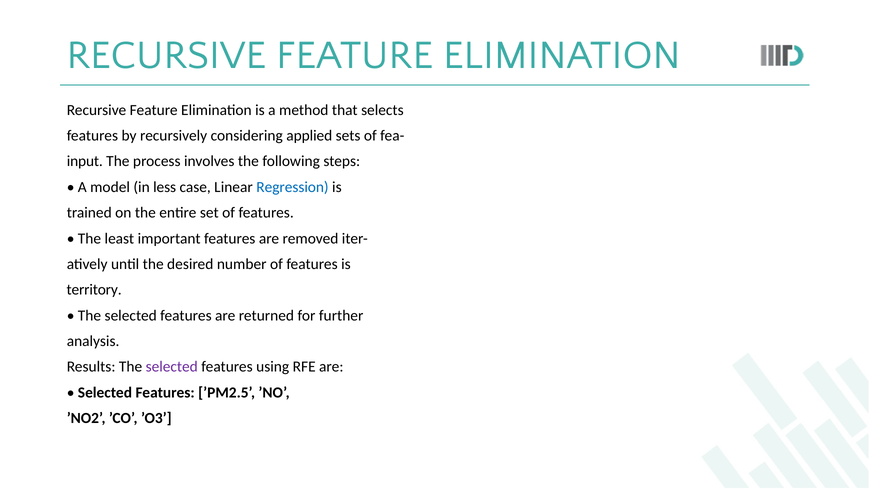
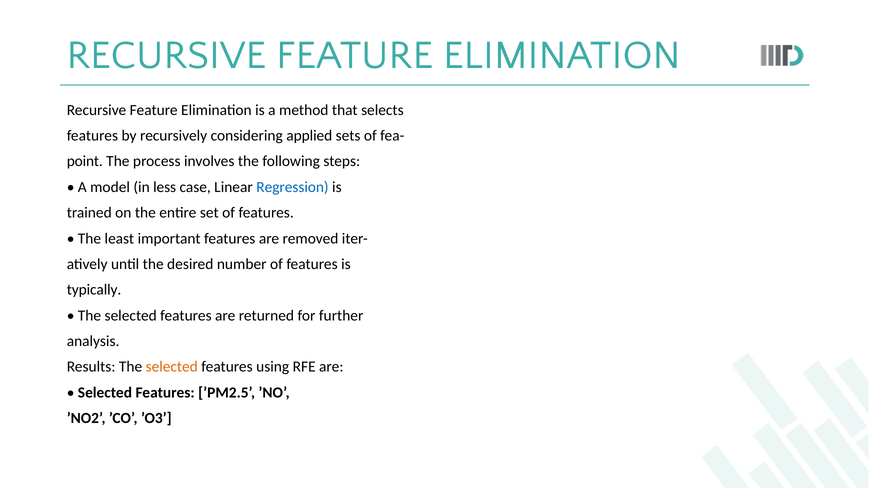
input: input -> point
territory: territory -> typically
selected at (172, 367) colour: purple -> orange
